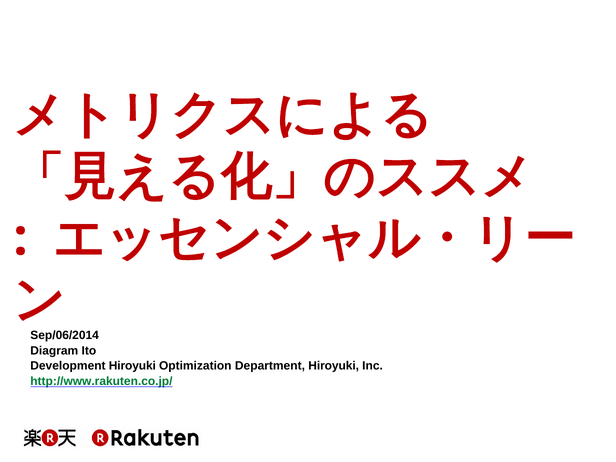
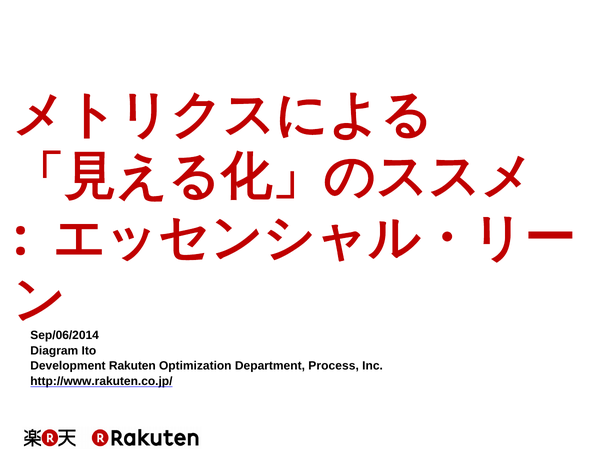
Development Hiroyuki: Hiroyuki -> Rakuten
Department Hiroyuki: Hiroyuki -> Process
http://www.rakuten.co.jp/ colour: green -> black
